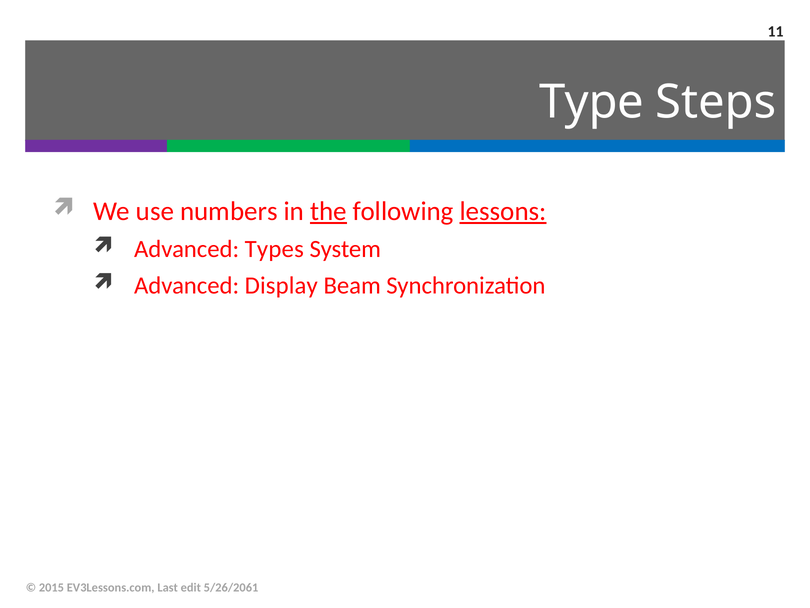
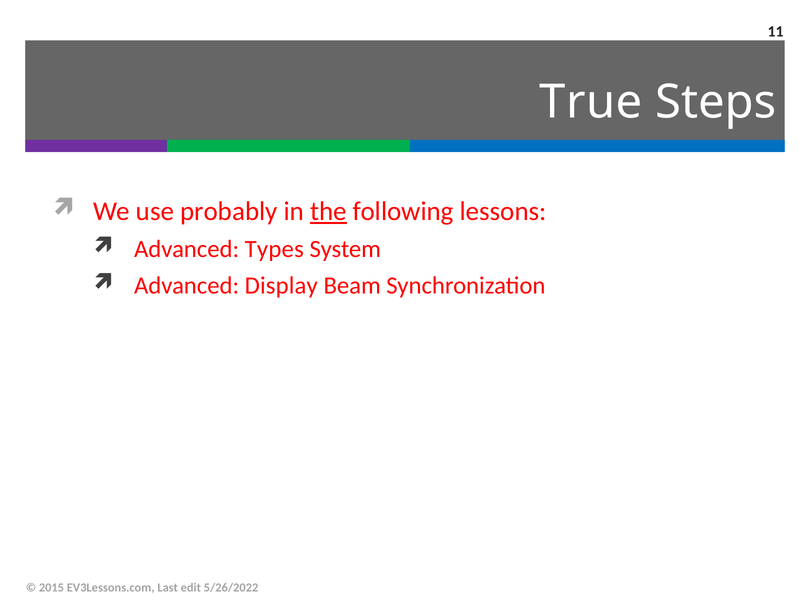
Type: Type -> True
numbers: numbers -> probably
lessons underline: present -> none
5/26/2061: 5/26/2061 -> 5/26/2022
